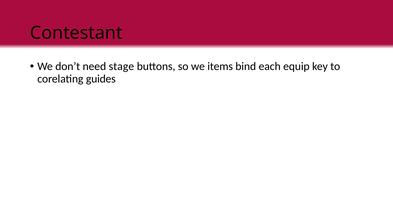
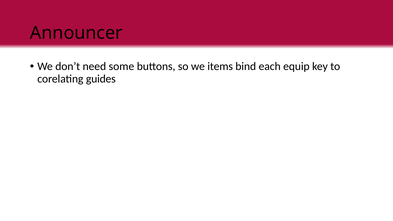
Contestant: Contestant -> Announcer
stage: stage -> some
